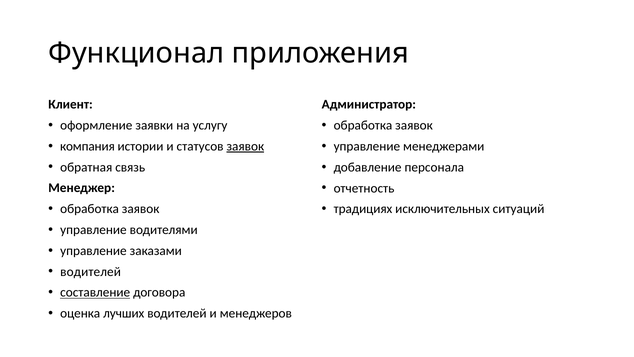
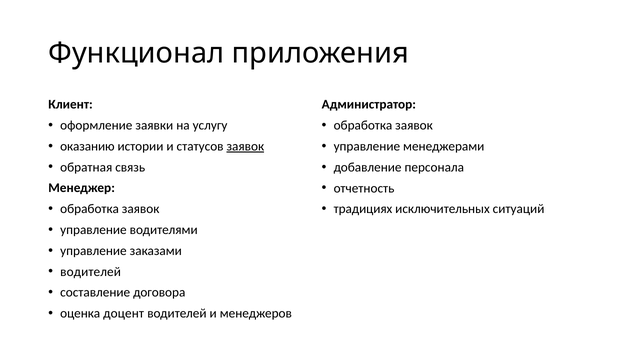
компания: компания -> оказанию
составление underline: present -> none
лучших: лучших -> доцент
